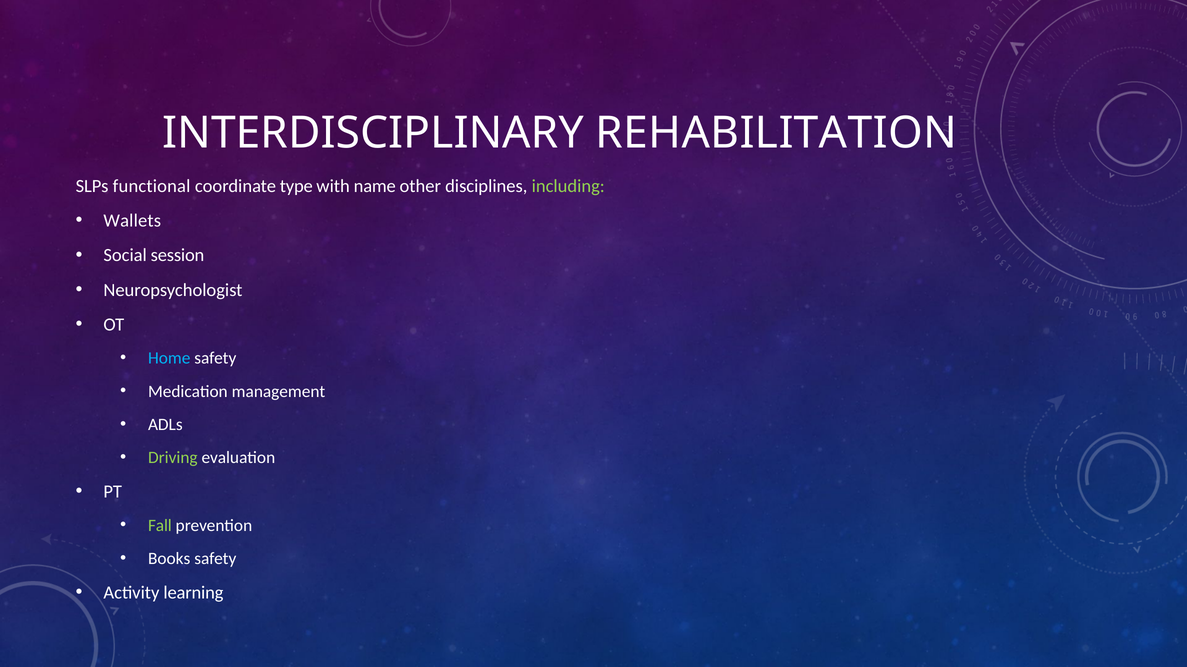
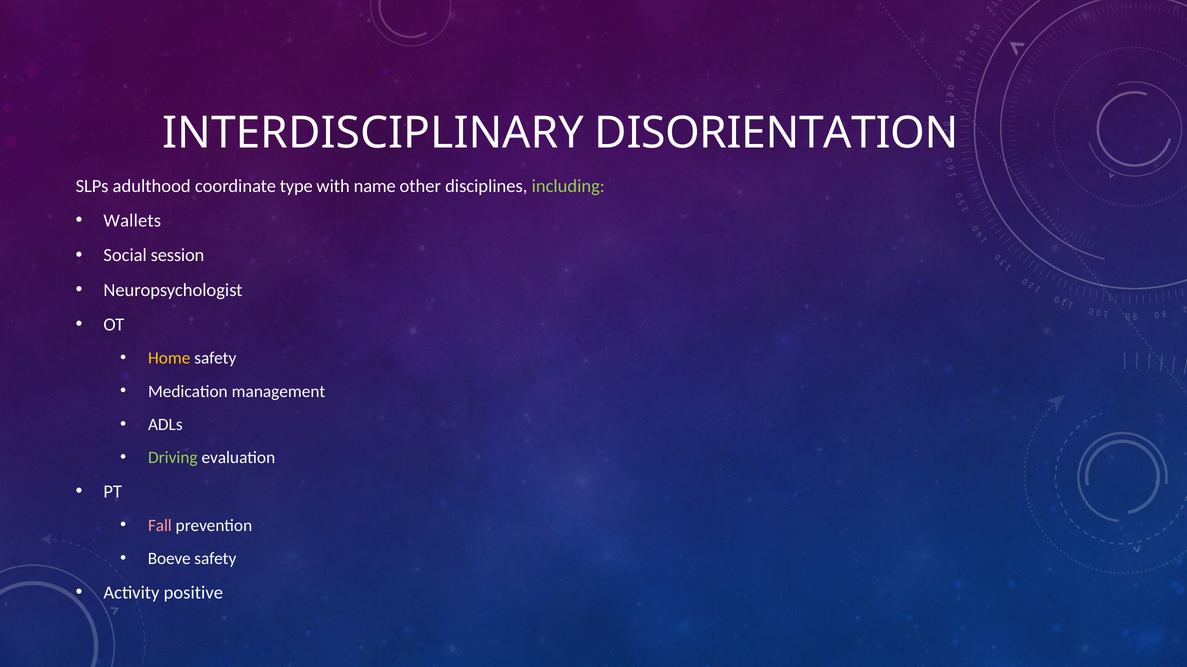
REHABILITATION: REHABILITATION -> DISORIENTATION
functional: functional -> adulthood
Home colour: light blue -> yellow
Fall colour: light green -> pink
Books: Books -> Boeve
learning: learning -> positive
